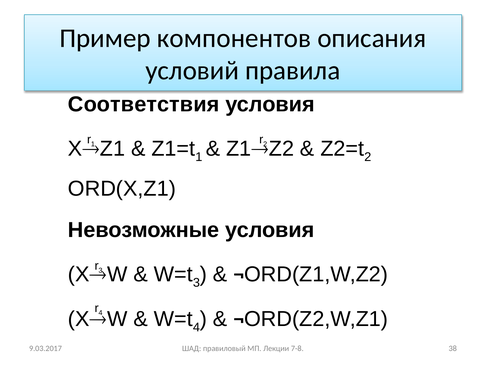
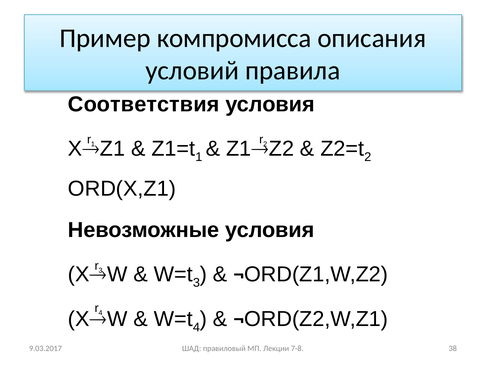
компонентов: компонентов -> компромисса
